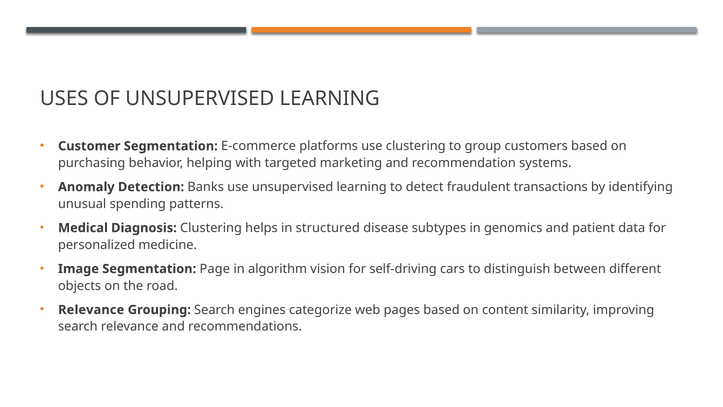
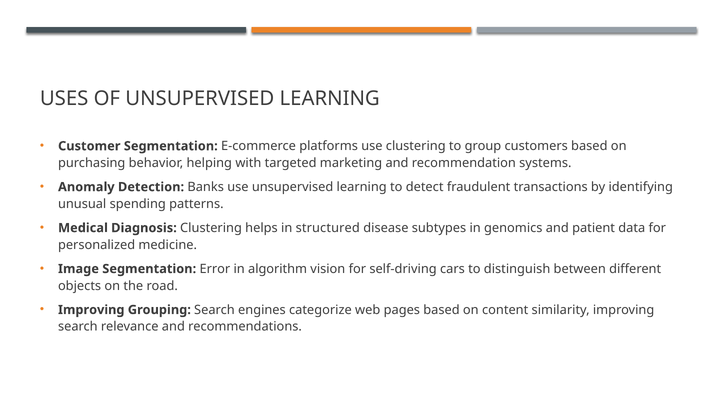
Page: Page -> Error
Relevance at (91, 310): Relevance -> Improving
